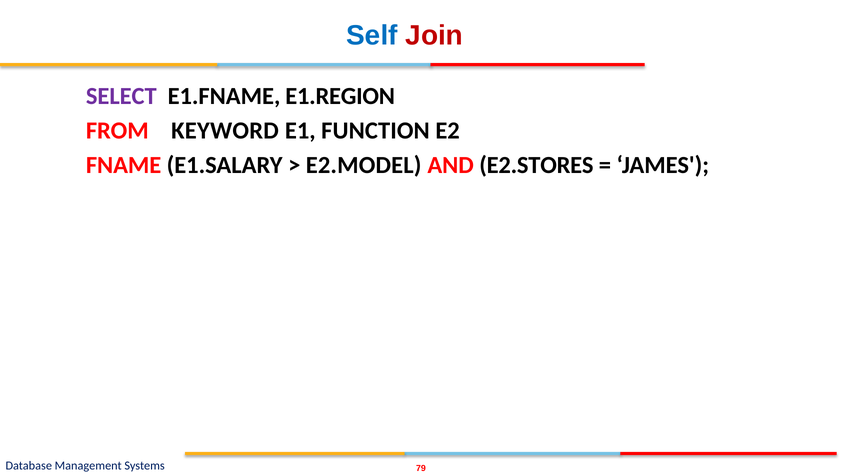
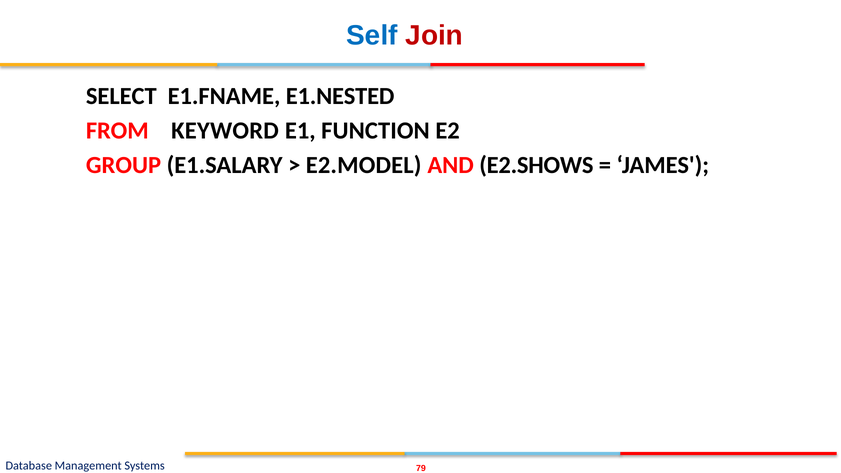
SELECT colour: purple -> black
E1.REGION: E1.REGION -> E1.NESTED
FNAME: FNAME -> GROUP
E2.STORES: E2.STORES -> E2.SHOWS
